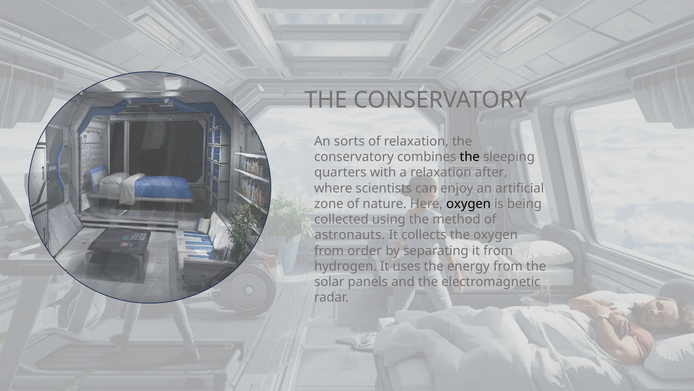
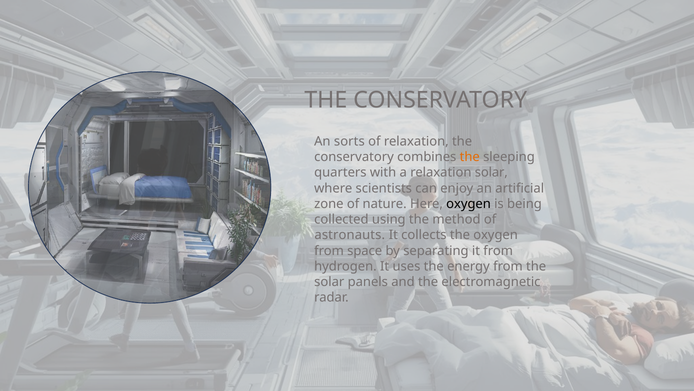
the at (470, 157) colour: black -> orange
relaxation after: after -> solar
order: order -> space
